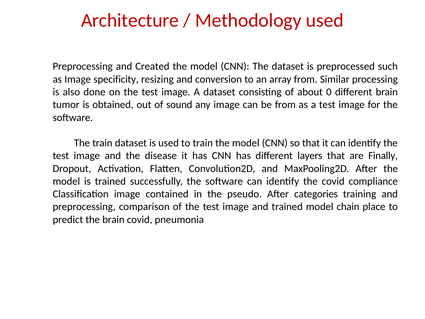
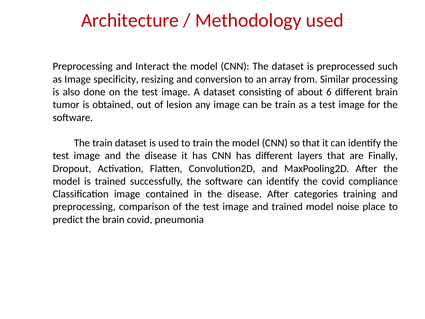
Created: Created -> Interact
0: 0 -> 6
sound: sound -> lesion
be from: from -> train
in the pseudo: pseudo -> disease
chain: chain -> noise
